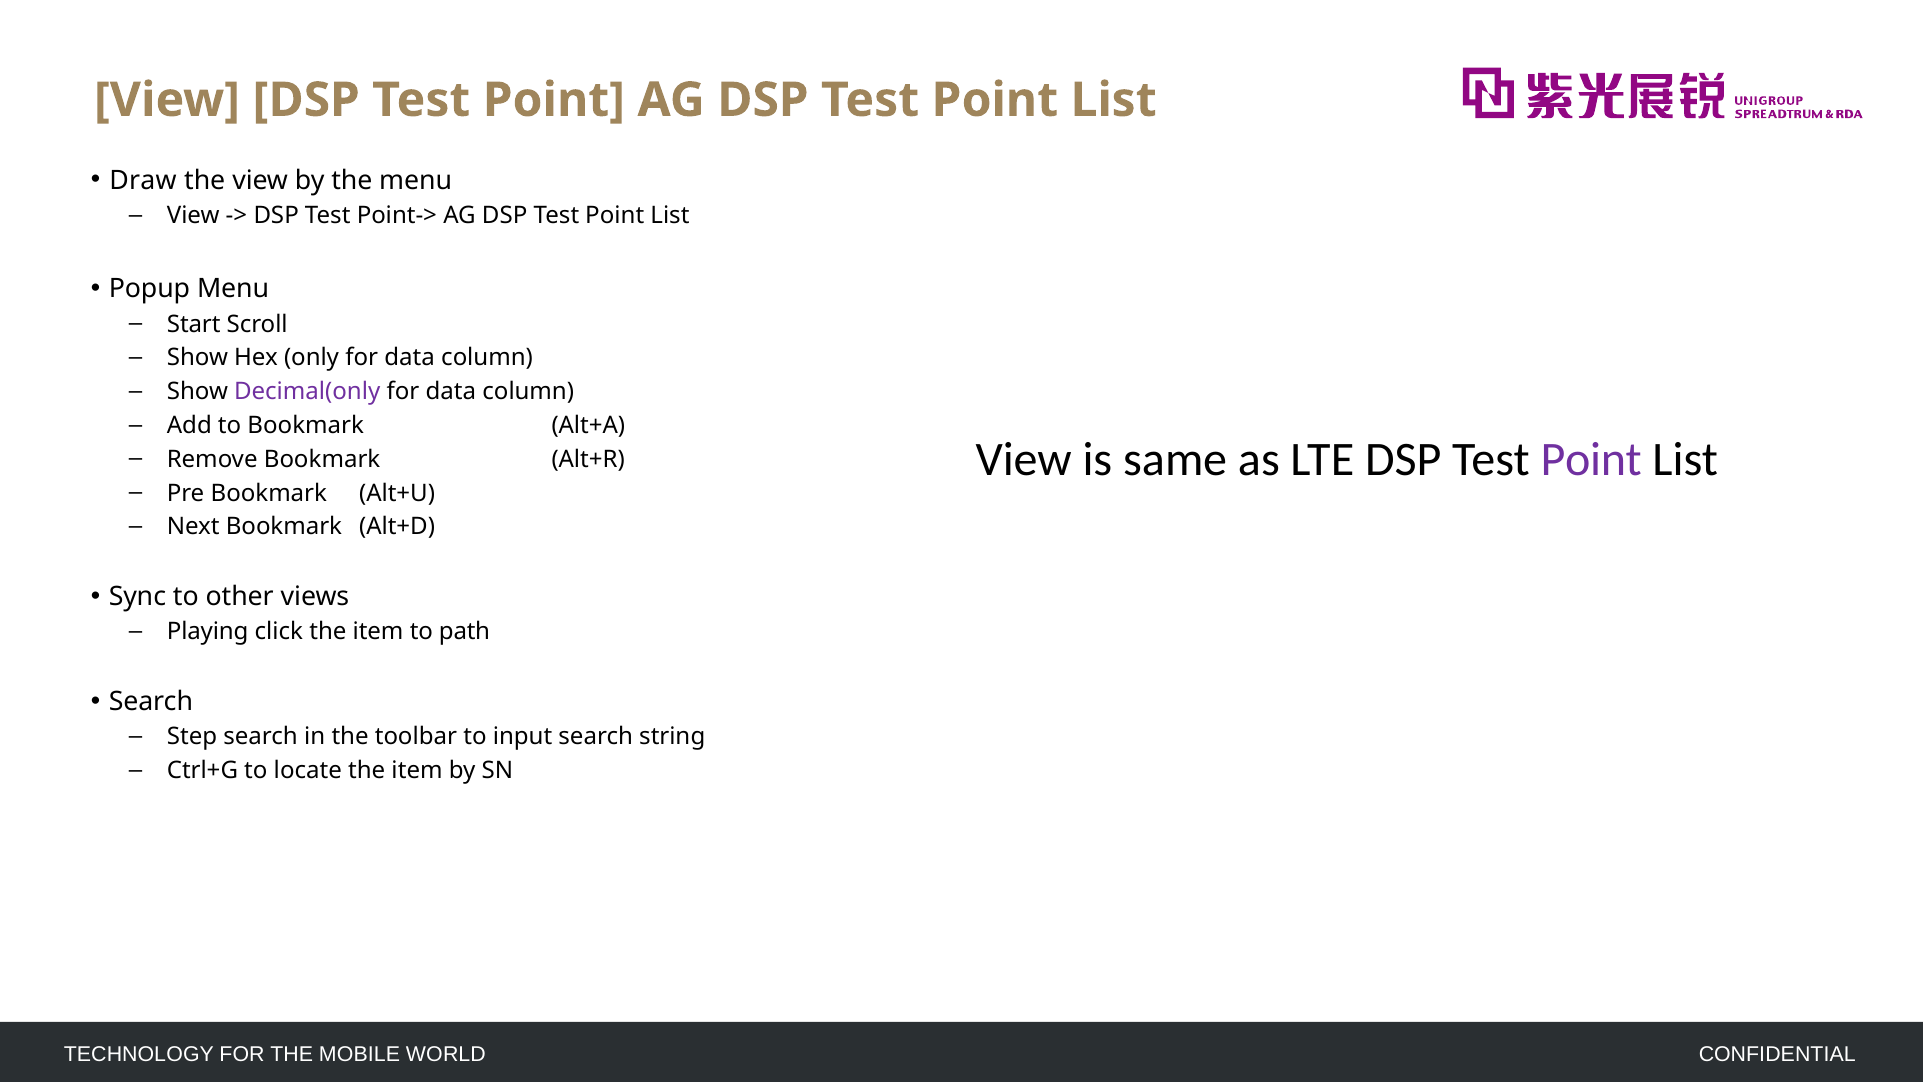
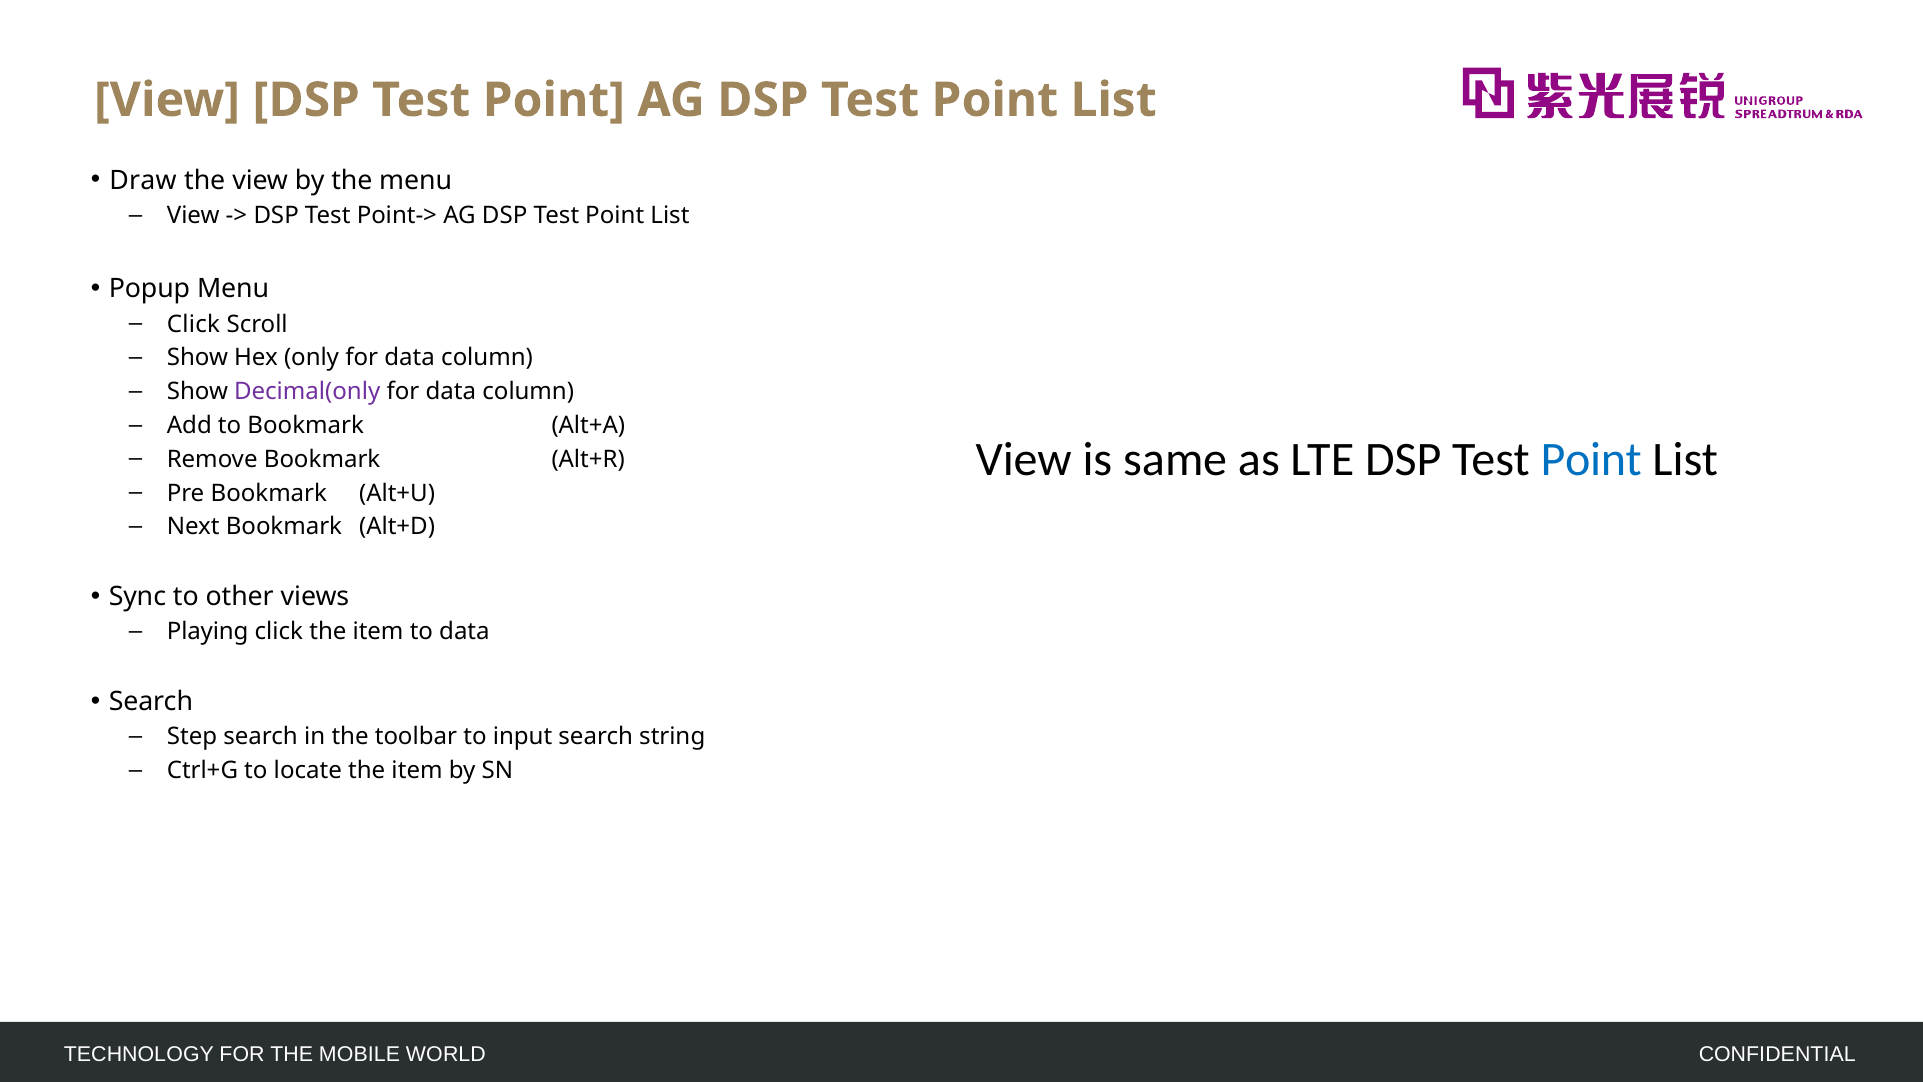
Start at (194, 324): Start -> Click
Point at (1591, 459) colour: purple -> blue
to path: path -> data
